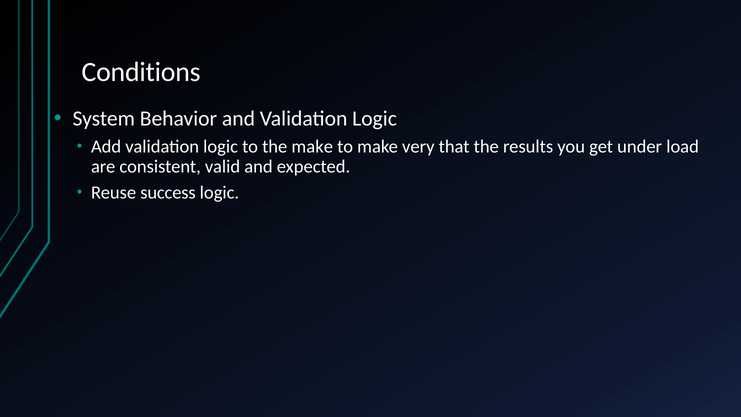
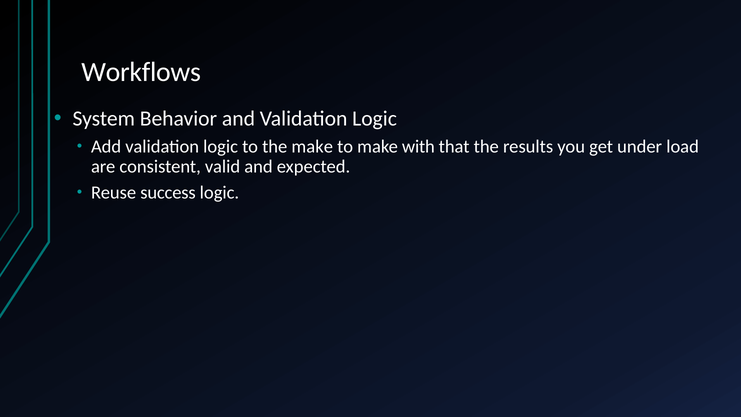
Conditions: Conditions -> Workflows
very: very -> with
